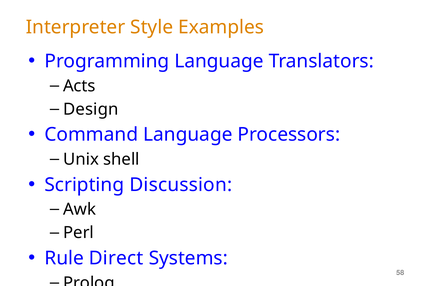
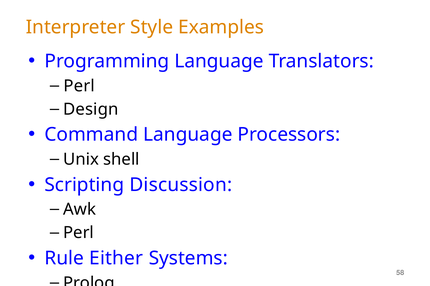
Acts at (79, 86): Acts -> Perl
Direct: Direct -> Either
